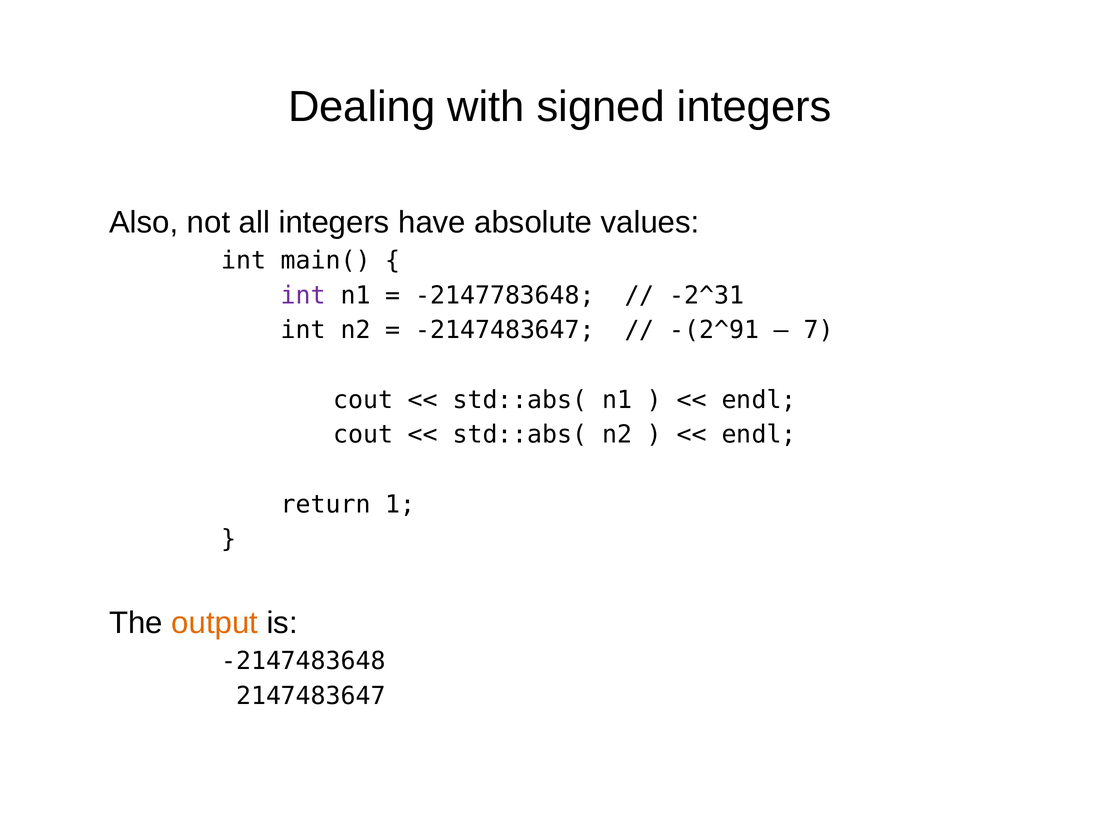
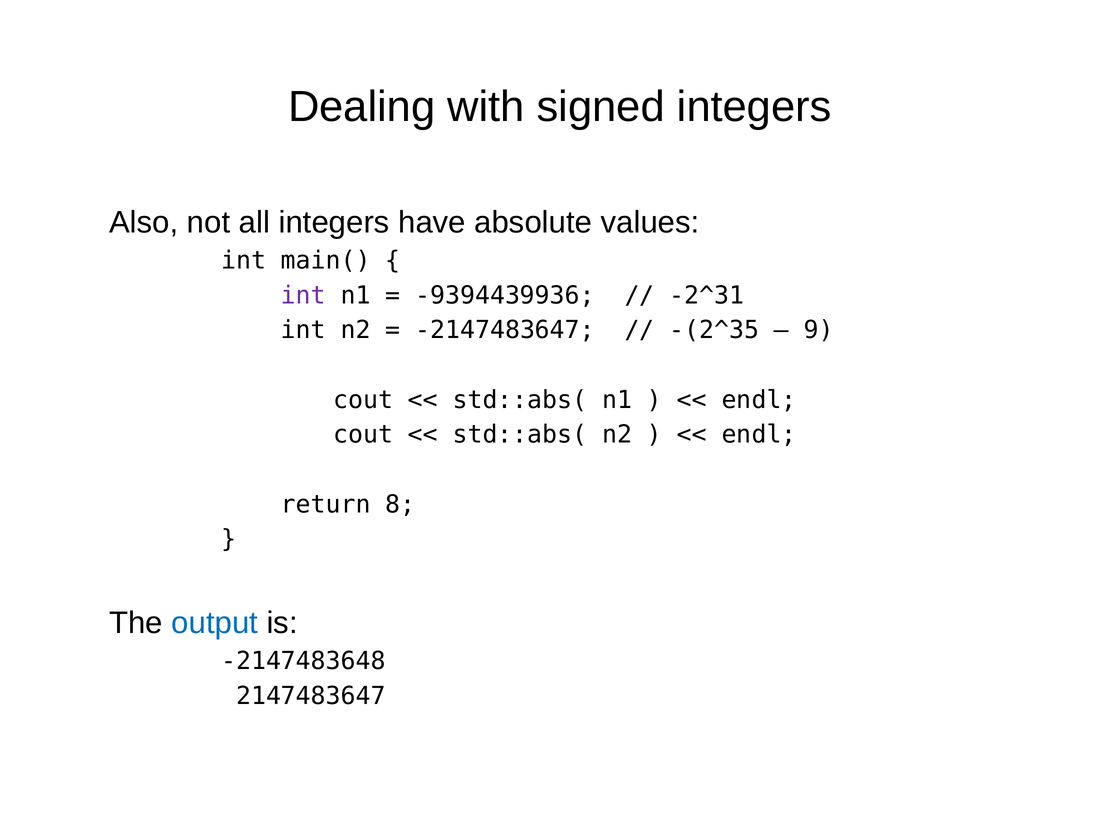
-2147783648: -2147783648 -> -9394439936
-(2^91: -(2^91 -> -(2^35
7: 7 -> 9
1: 1 -> 8
output colour: orange -> blue
